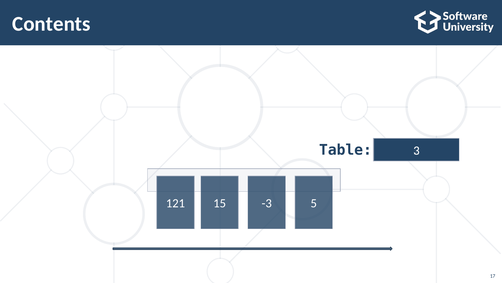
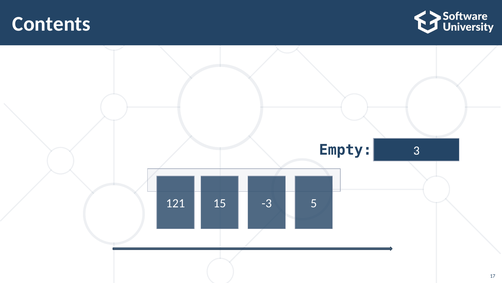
Table: Table -> Empty
